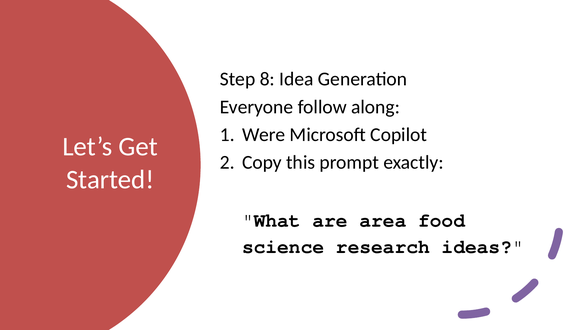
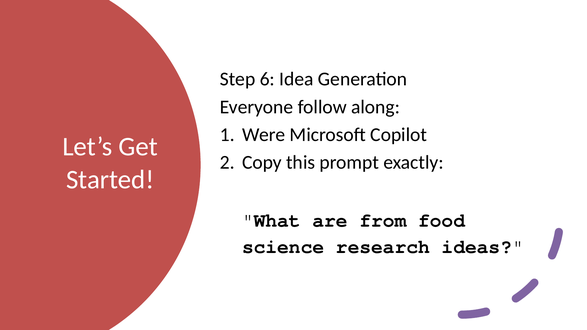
8: 8 -> 6
area: area -> from
